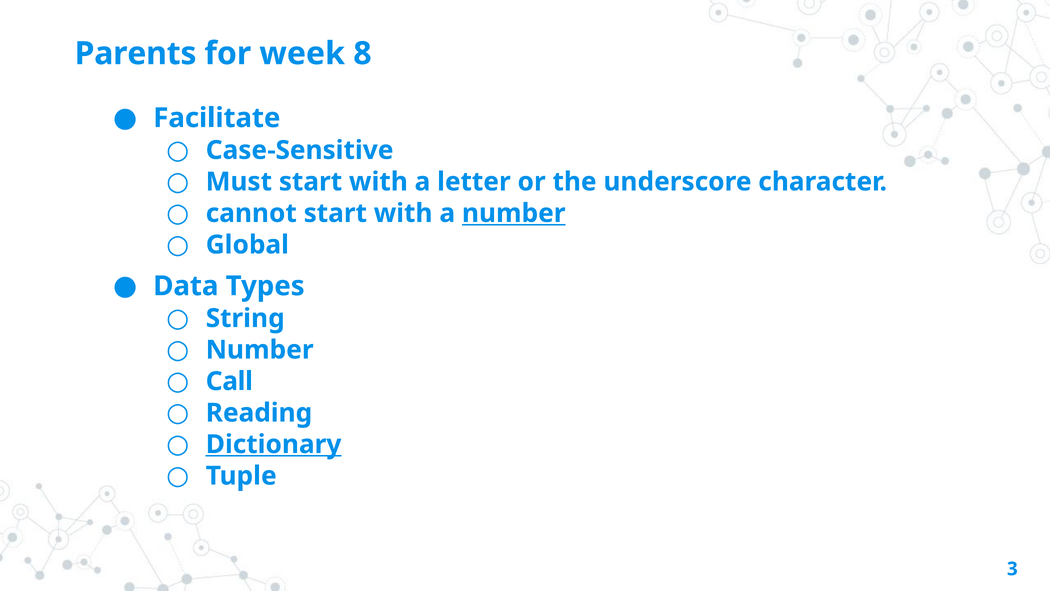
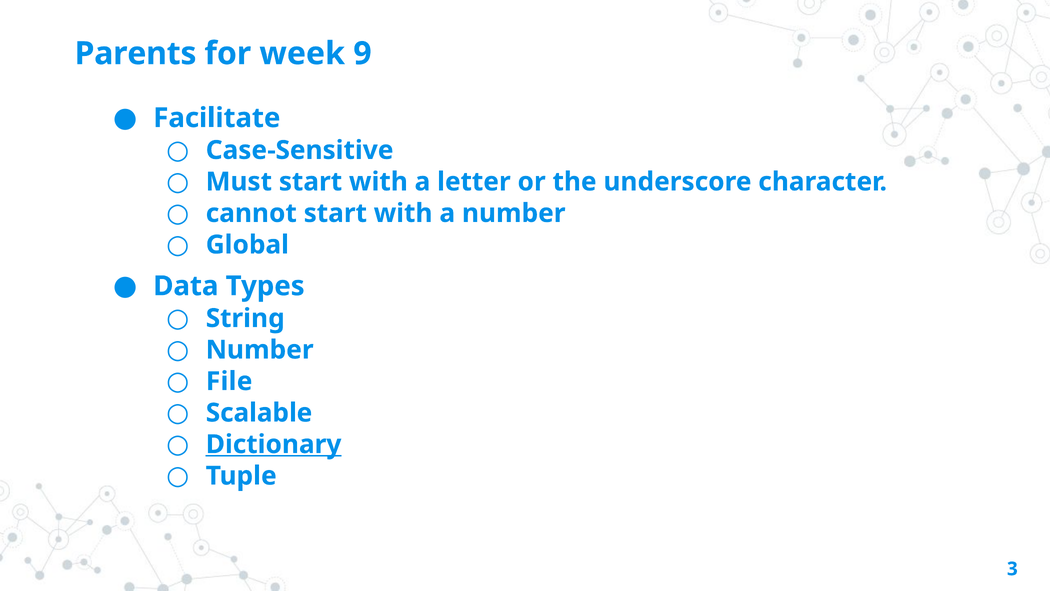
8: 8 -> 9
number at (514, 213) underline: present -> none
Call: Call -> File
Reading: Reading -> Scalable
